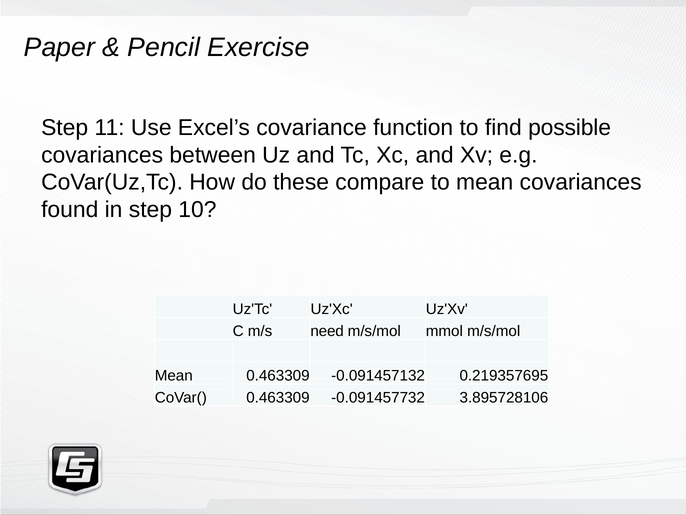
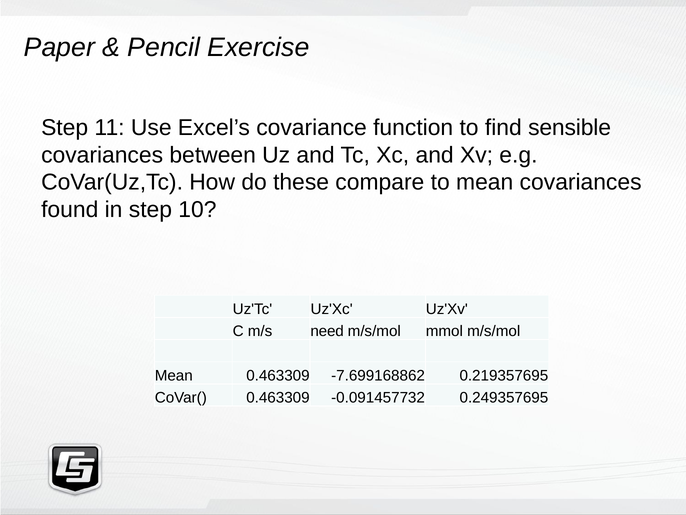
possible: possible -> sensible
-0.091457132: -0.091457132 -> -7.699168862
3.895728106: 3.895728106 -> 0.249357695
